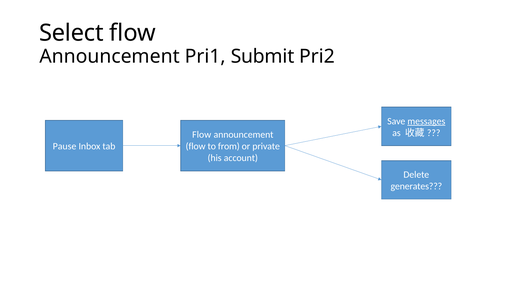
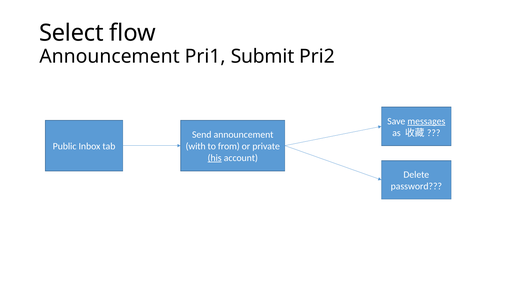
Flow at (202, 135): Flow -> Send
Pause: Pause -> Public
flow at (196, 146): flow -> with
his underline: none -> present
generates: generates -> password
